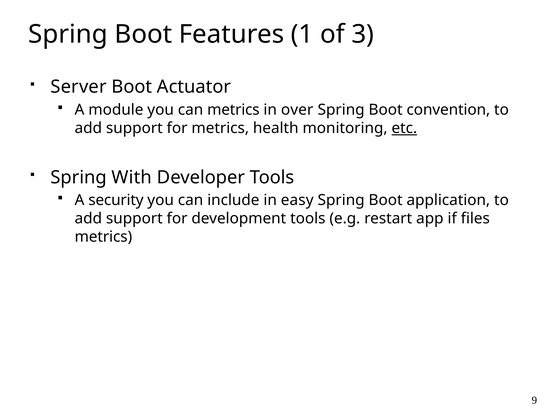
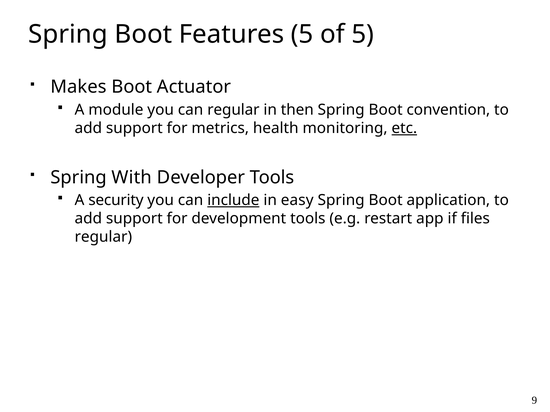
Features 1: 1 -> 5
of 3: 3 -> 5
Server: Server -> Makes
can metrics: metrics -> regular
over: over -> then
include underline: none -> present
metrics at (103, 237): metrics -> regular
